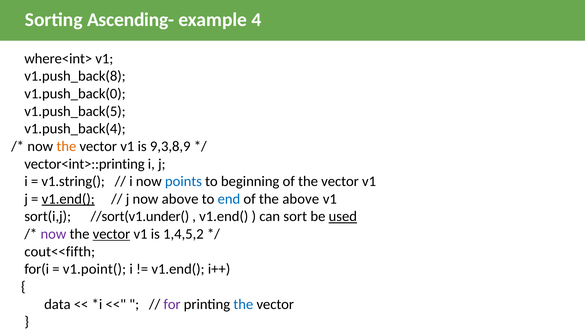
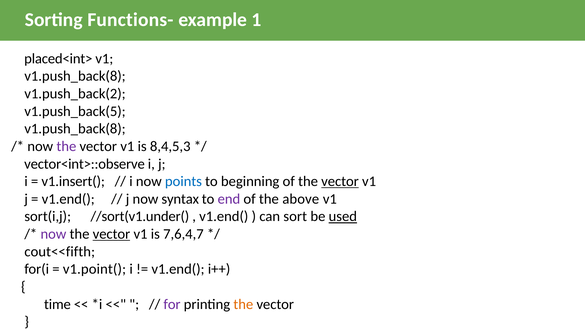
Ascending-: Ascending- -> Functions-
4: 4 -> 1
where<int>: where<int> -> placed<int>
v1.push_back(0: v1.push_back(0 -> v1.push_back(2
v1.push_back(4 at (75, 129): v1.push_back(4 -> v1.push_back(8
the at (66, 146) colour: orange -> purple
9,3,8,9: 9,3,8,9 -> 8,4,5,3
vector<int>::printing: vector<int>::printing -> vector<int>::observe
v1.string(: v1.string( -> v1.insert(
vector at (340, 181) underline: none -> present
v1.end( at (68, 199) underline: present -> none
now above: above -> syntax
end colour: blue -> purple
1,4,5,2: 1,4,5,2 -> 7,6,4,7
data: data -> time
the at (243, 304) colour: blue -> orange
